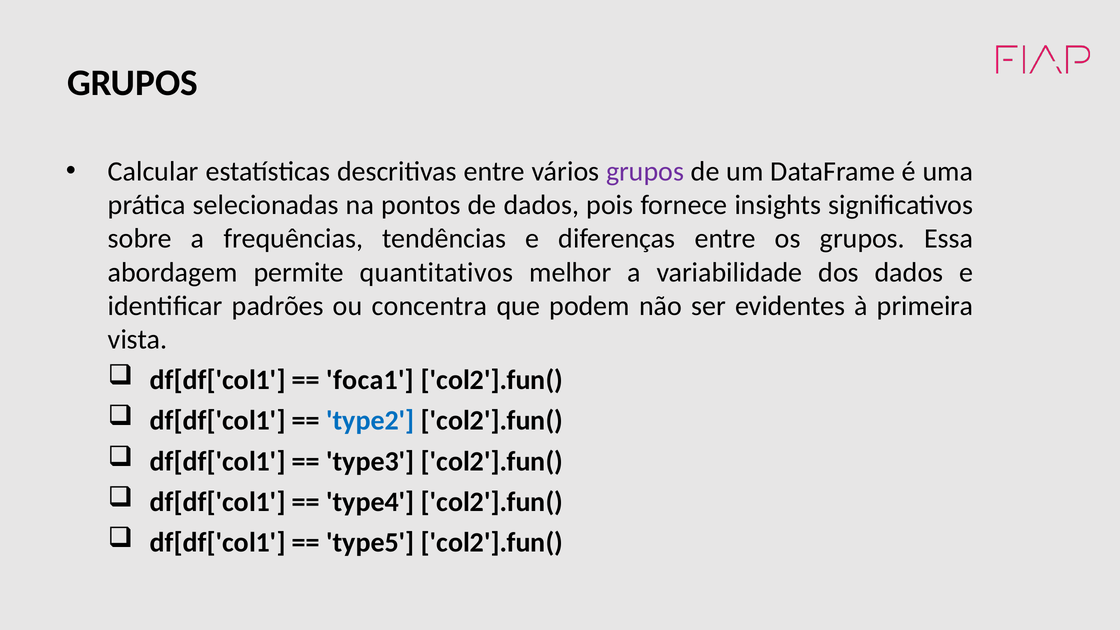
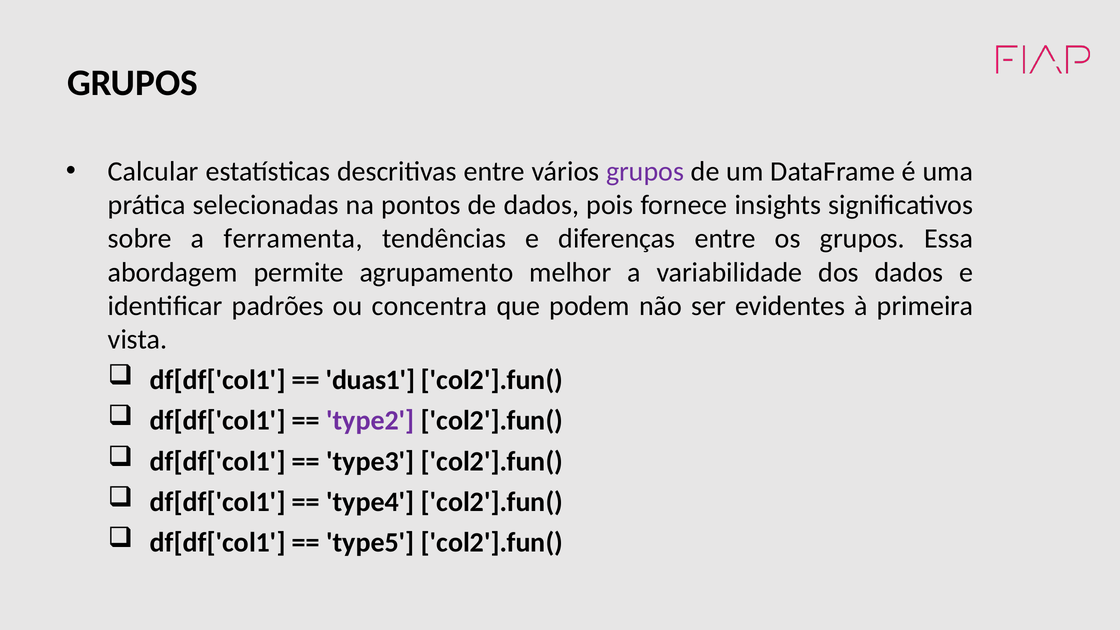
frequências: frequências -> ferramenta
quantitativos: quantitativos -> agrupamento
foca1: foca1 -> duas1
type2 colour: blue -> purple
